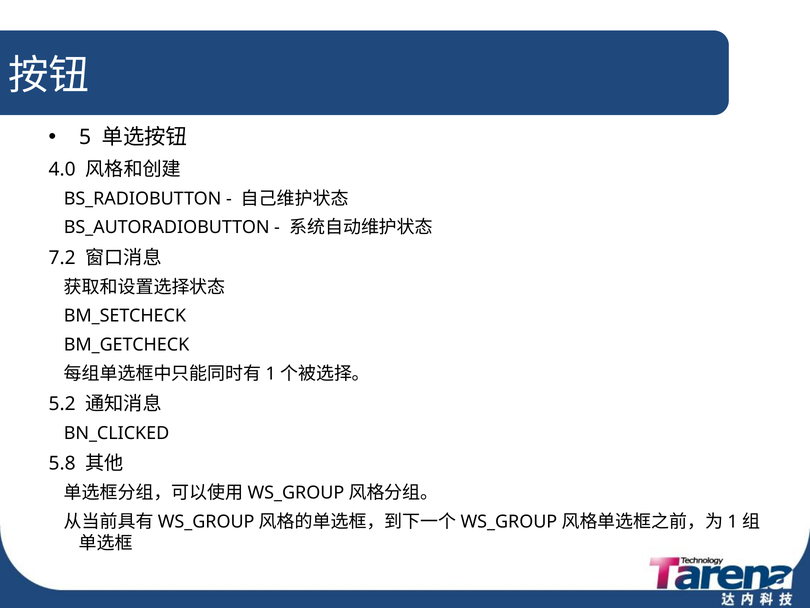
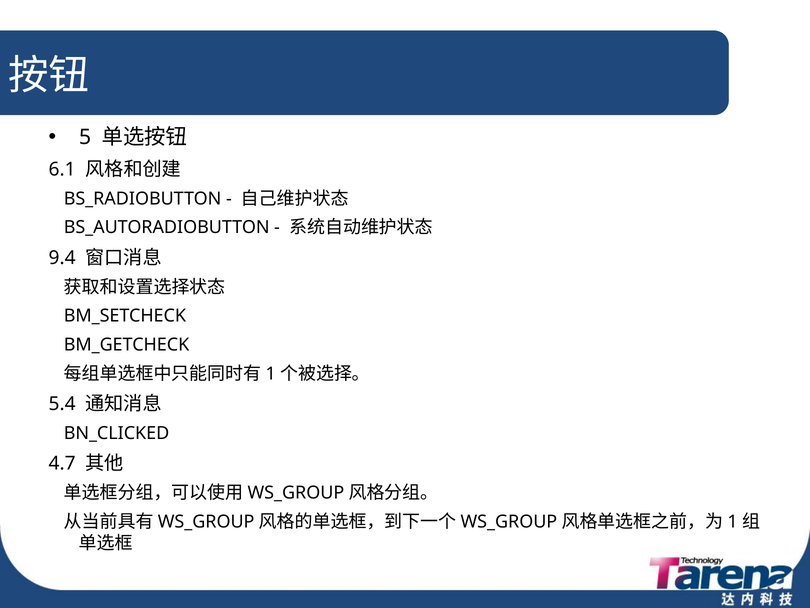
4.0: 4.0 -> 6.1
7.2: 7.2 -> 9.4
5.2: 5.2 -> 5.4
5.8: 5.8 -> 4.7
